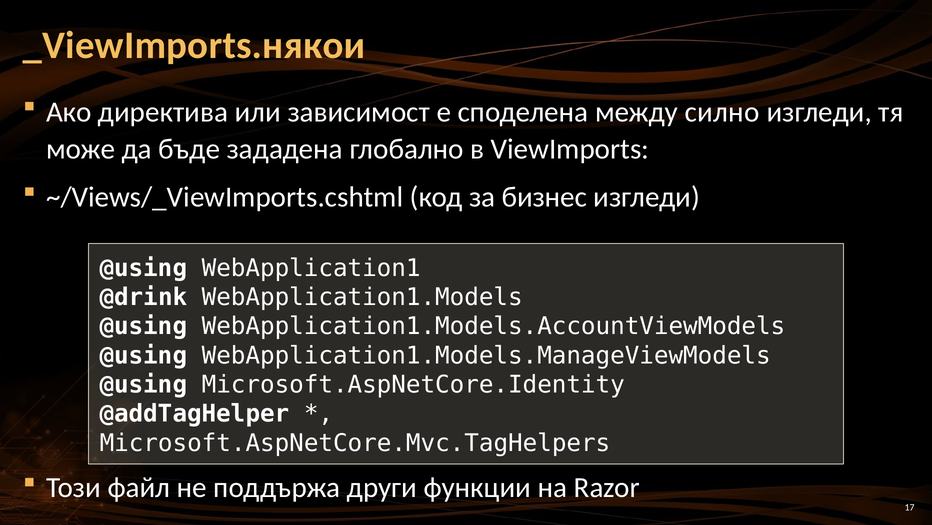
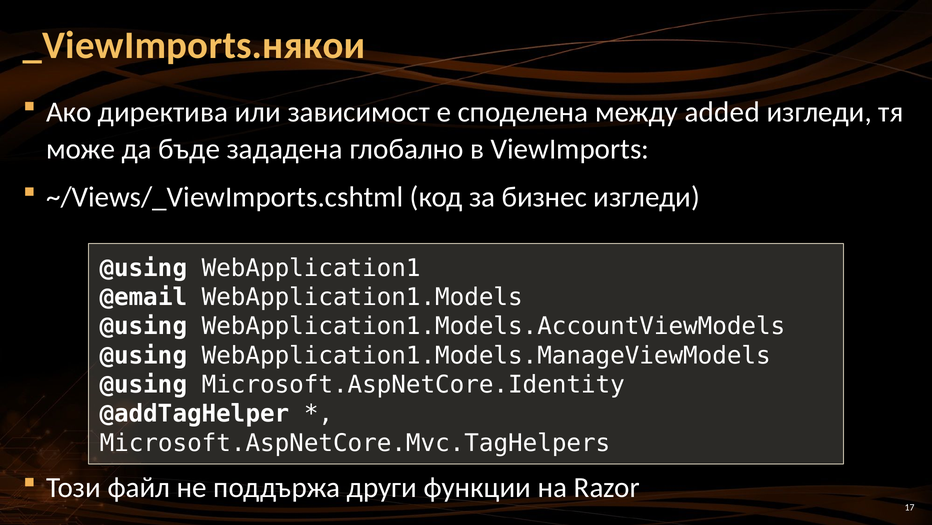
силно: силно -> added
@drink: @drink -> @email
